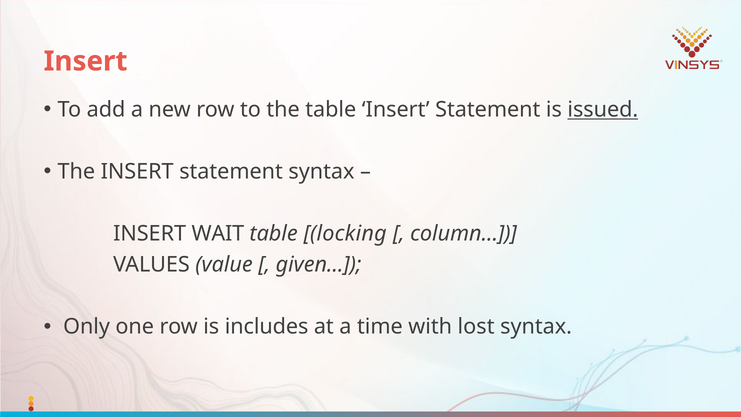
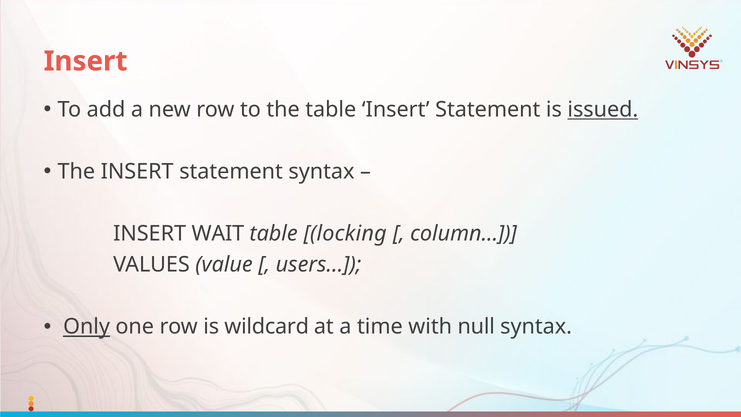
given: given -> users
Only underline: none -> present
includes: includes -> wildcard
lost: lost -> null
